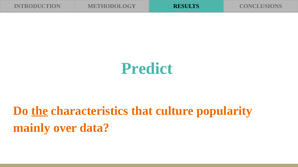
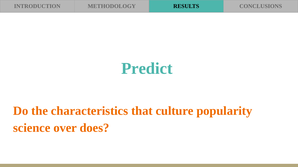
the underline: present -> none
mainly: mainly -> science
data: data -> does
